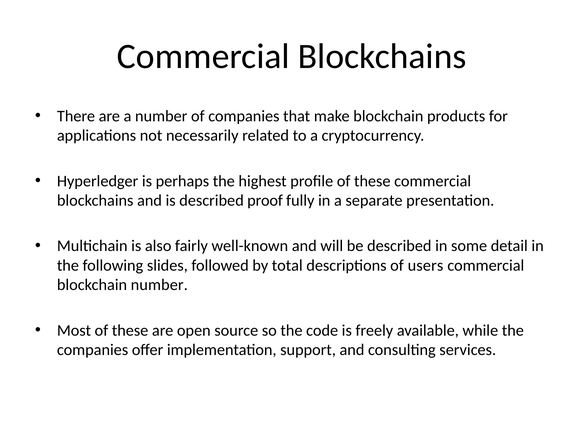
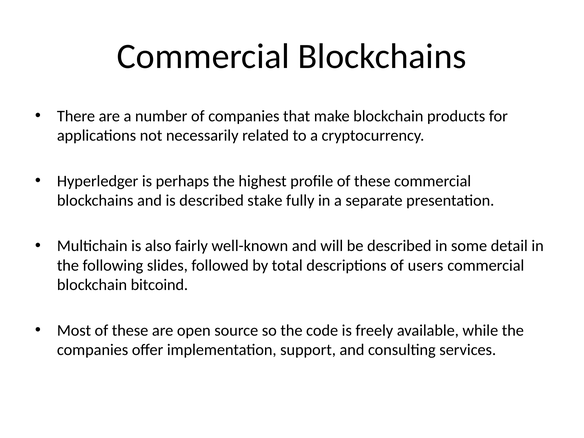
proof: proof -> stake
blockchain number: number -> bitcoind
